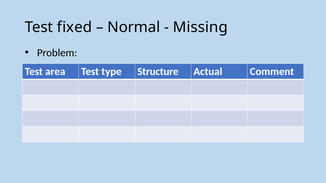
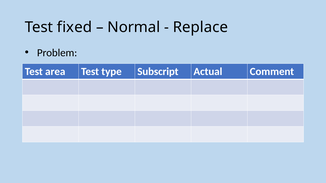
Missing: Missing -> Replace
Structure: Structure -> Subscript
